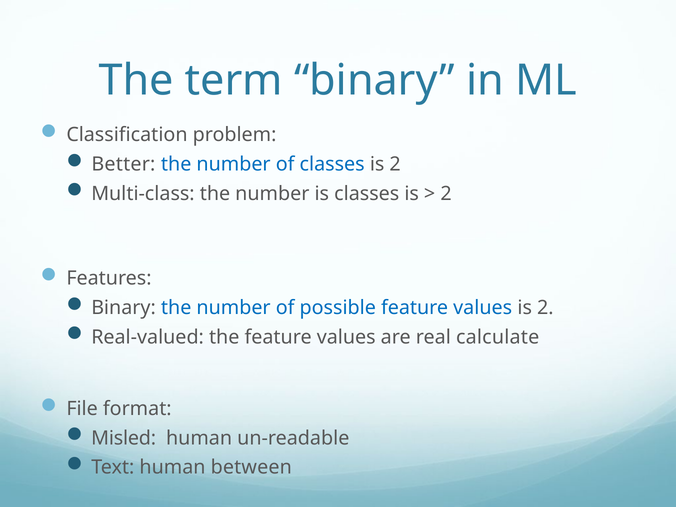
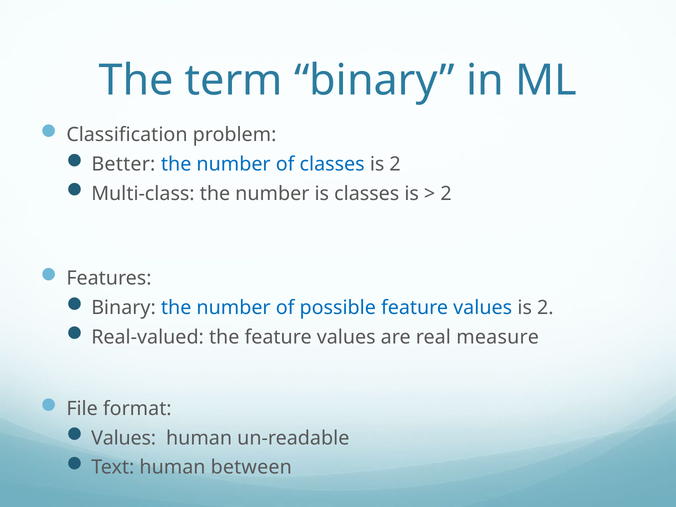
calculate: calculate -> measure
Misled at (124, 438): Misled -> Values
